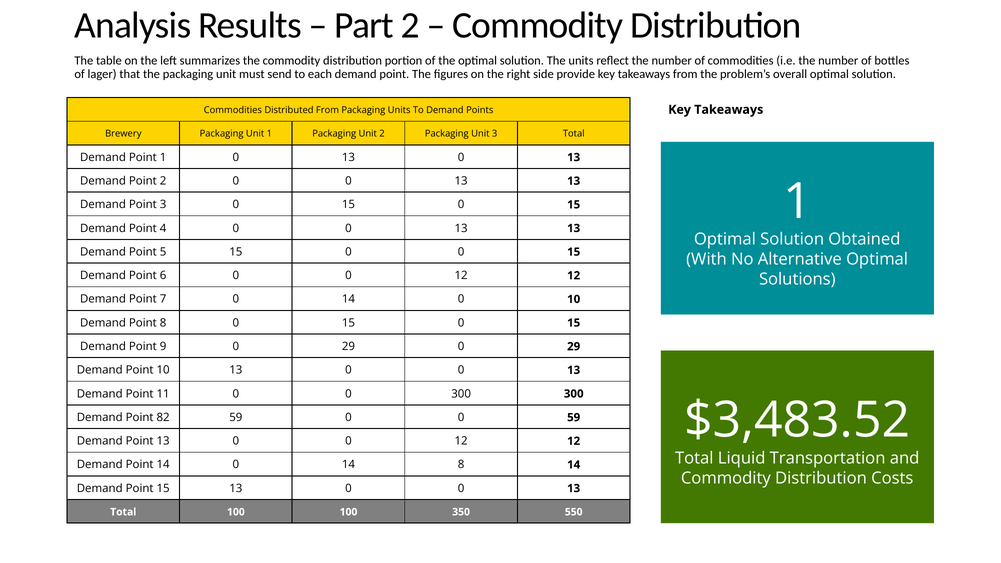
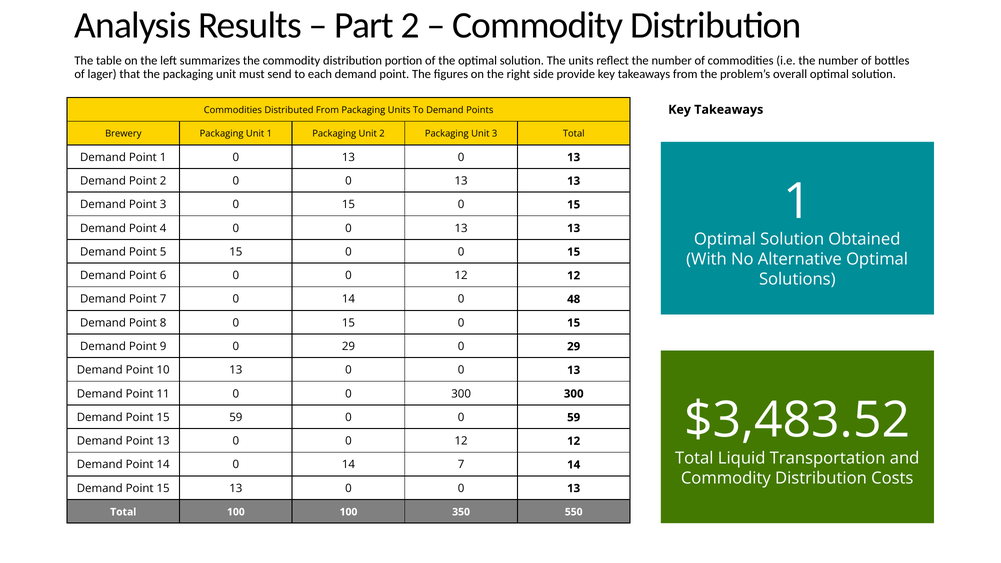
0 10: 10 -> 48
82 at (163, 417): 82 -> 15
14 8: 8 -> 7
